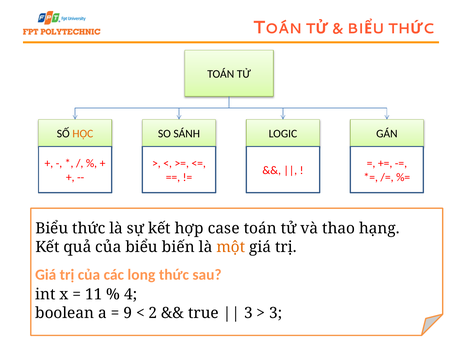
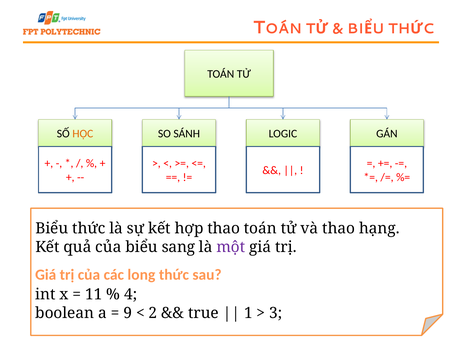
hợp case: case -> thao
biến: biến -> sang
một colour: orange -> purple
3 at (248, 312): 3 -> 1
